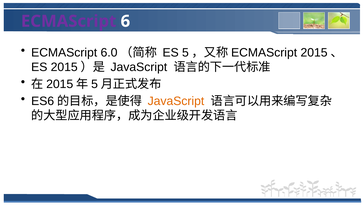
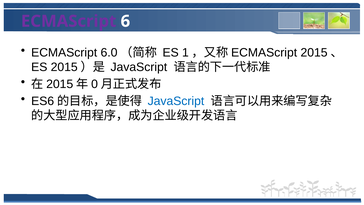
ES 5: 5 -> 1
5 at (95, 84): 5 -> 0
JavaScript at (176, 101) colour: orange -> blue
